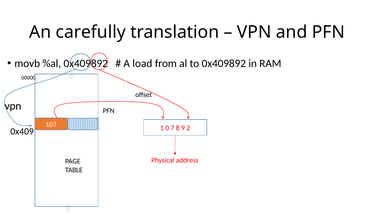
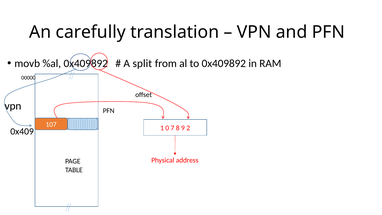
load: load -> split
